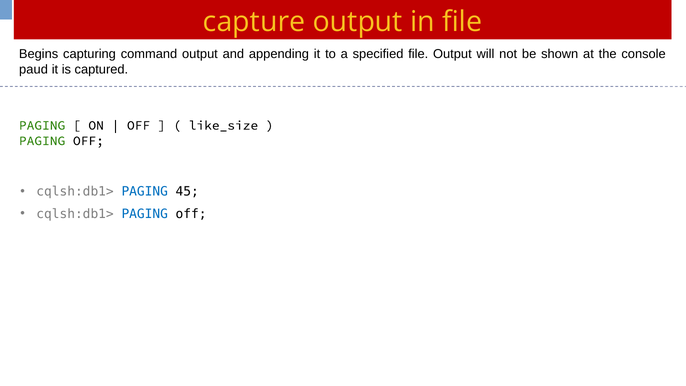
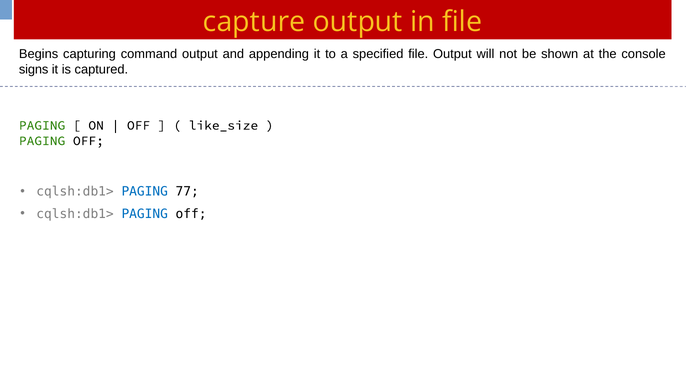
paud: paud -> signs
45: 45 -> 77
